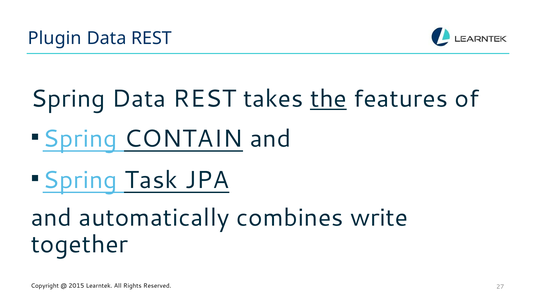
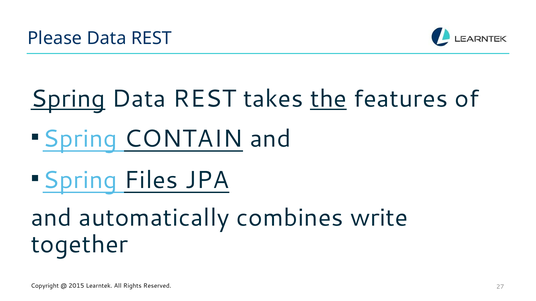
Plugin: Plugin -> Please
Spring at (68, 99) underline: none -> present
Task: Task -> Files
